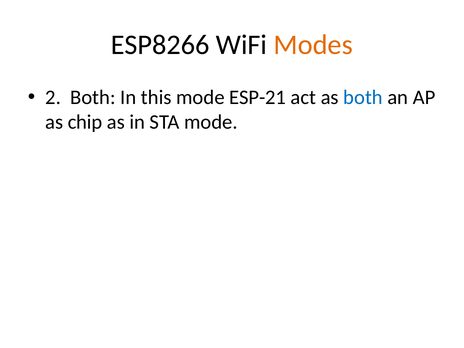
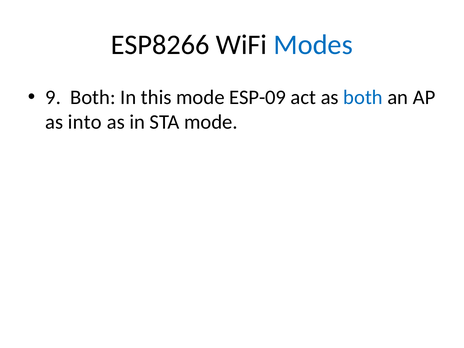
Modes colour: orange -> blue
2: 2 -> 9
ESP-21: ESP-21 -> ESP-09
chip: chip -> into
